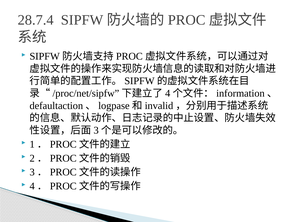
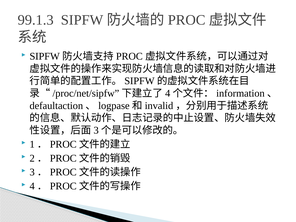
28.7.4: 28.7.4 -> 99.1.3
